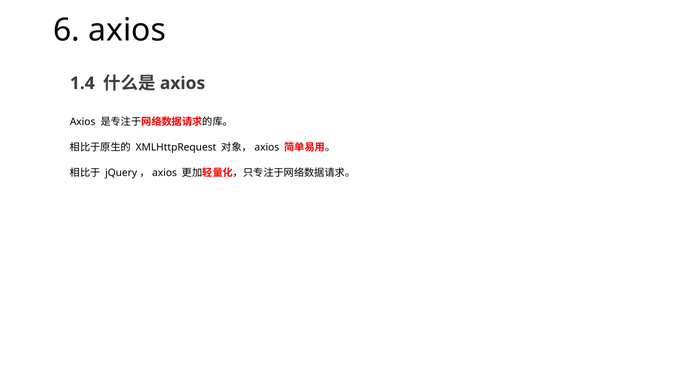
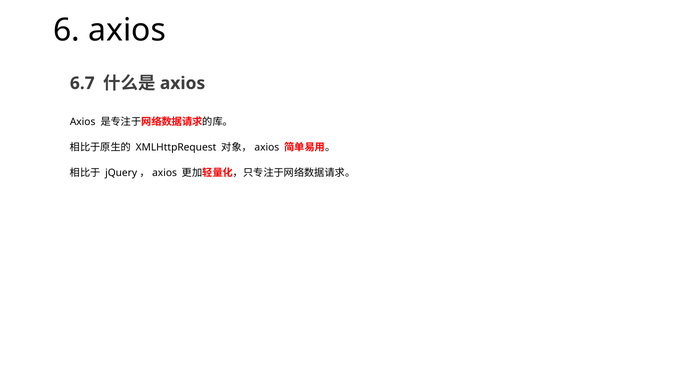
1.4: 1.4 -> 6.7
